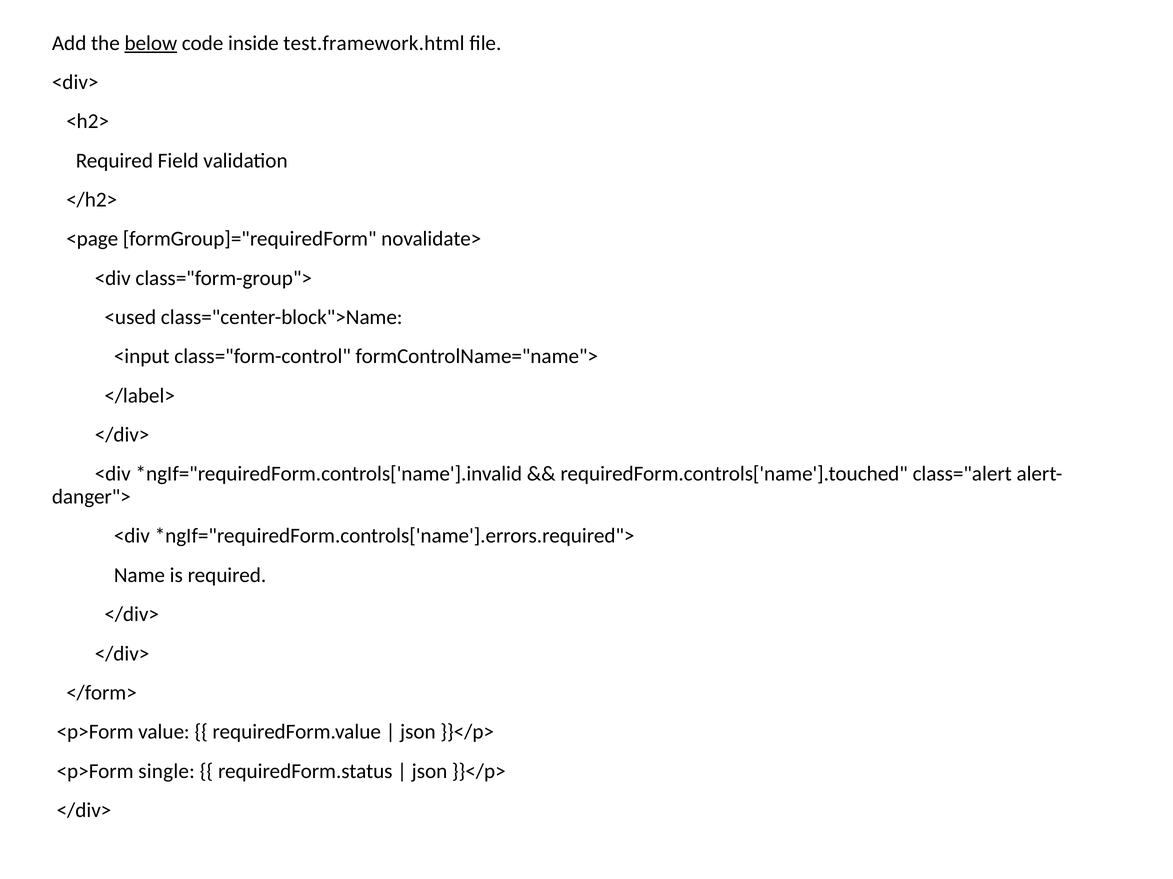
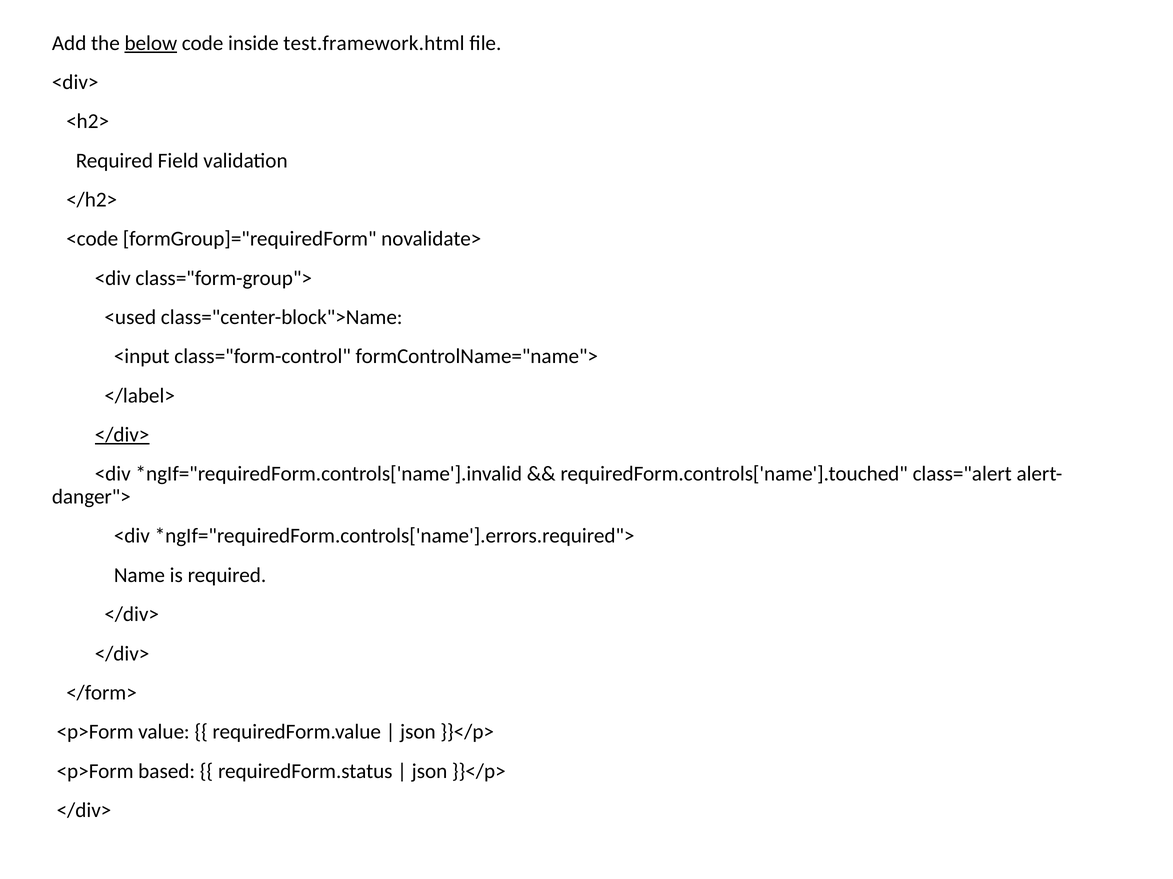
<page: <page -> <code
</div> at (122, 435) underline: none -> present
single: single -> based
